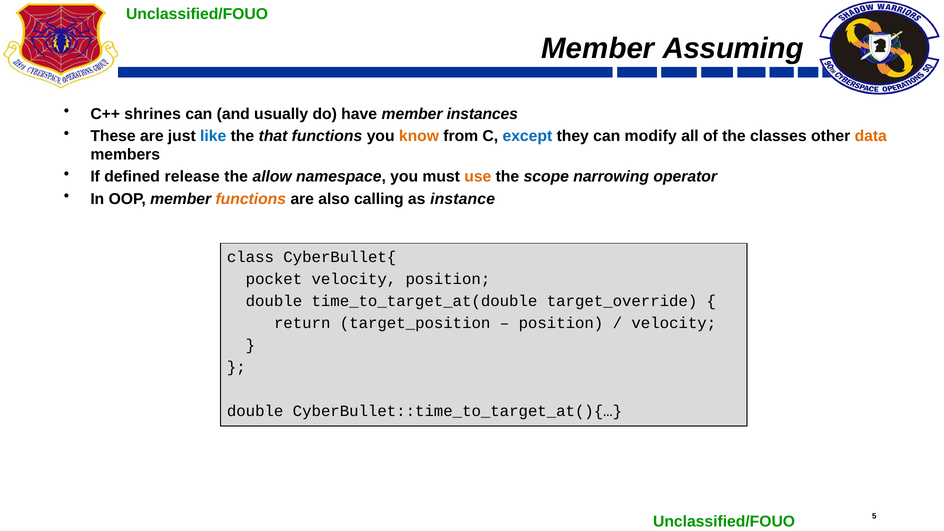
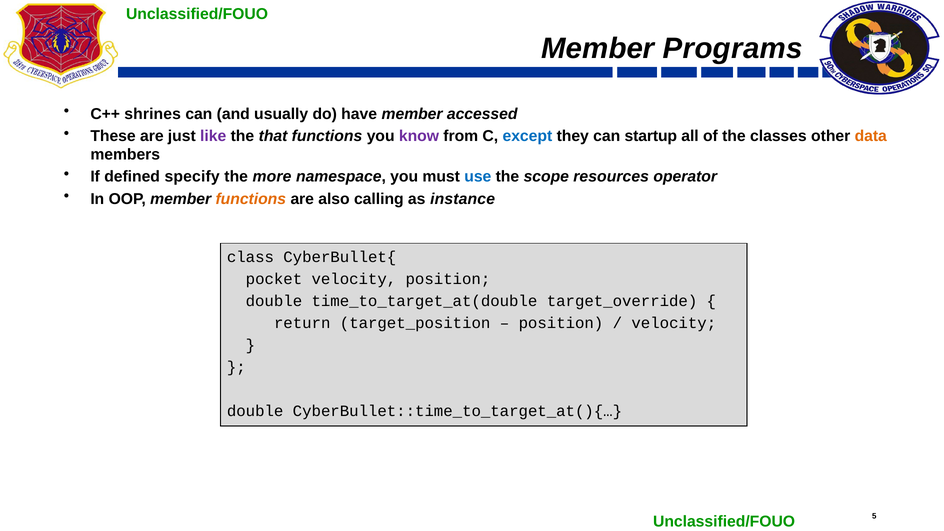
Assuming: Assuming -> Programs
instances: instances -> accessed
like colour: blue -> purple
know colour: orange -> purple
modify: modify -> startup
release: release -> specify
allow: allow -> more
use colour: orange -> blue
narrowing: narrowing -> resources
